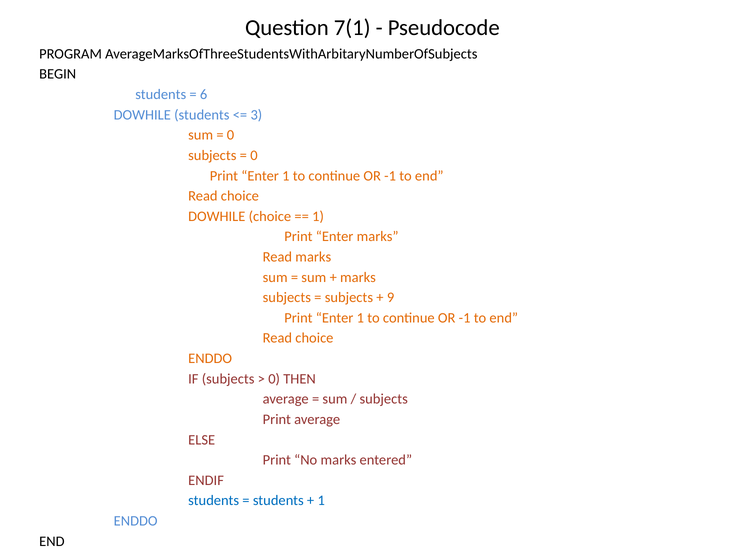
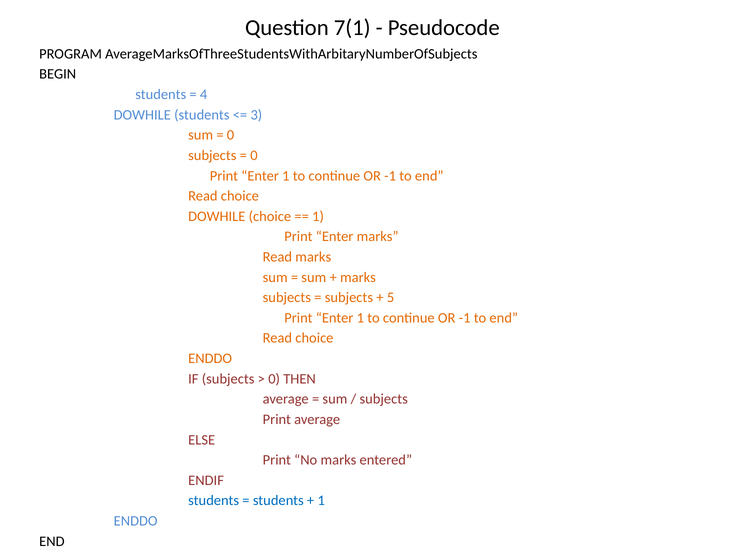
6: 6 -> 4
9: 9 -> 5
